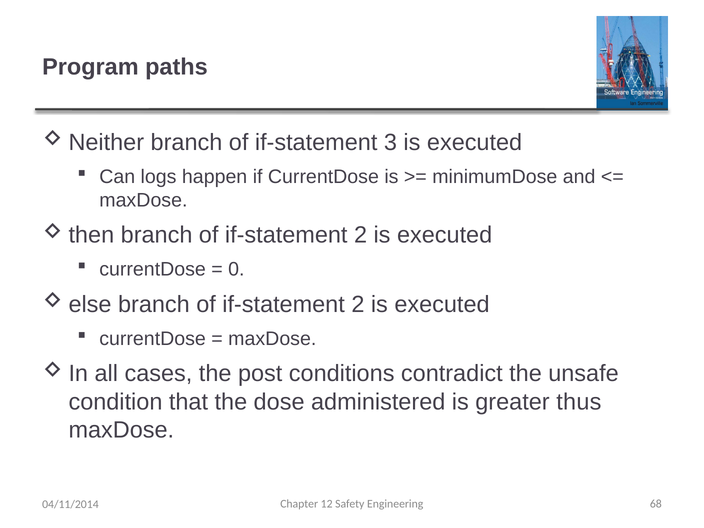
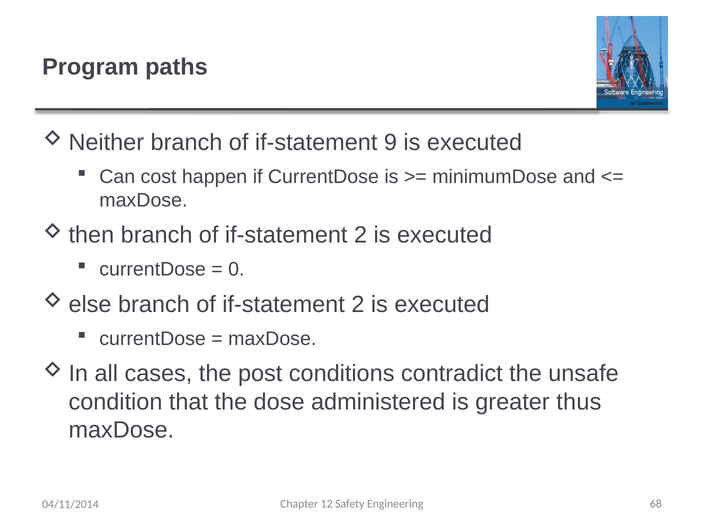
3: 3 -> 9
logs: logs -> cost
